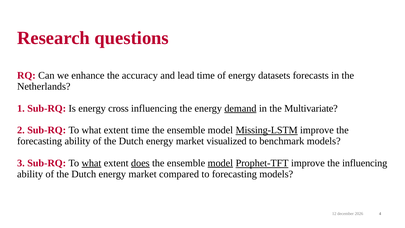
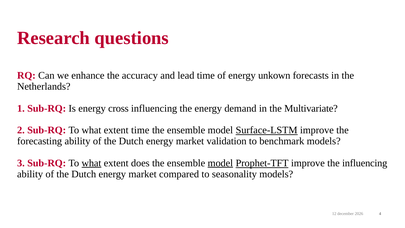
datasets: datasets -> unkown
demand underline: present -> none
Missing-LSTM: Missing-LSTM -> Surface-LSTM
visualized: visualized -> validation
does underline: present -> none
to forecasting: forecasting -> seasonality
